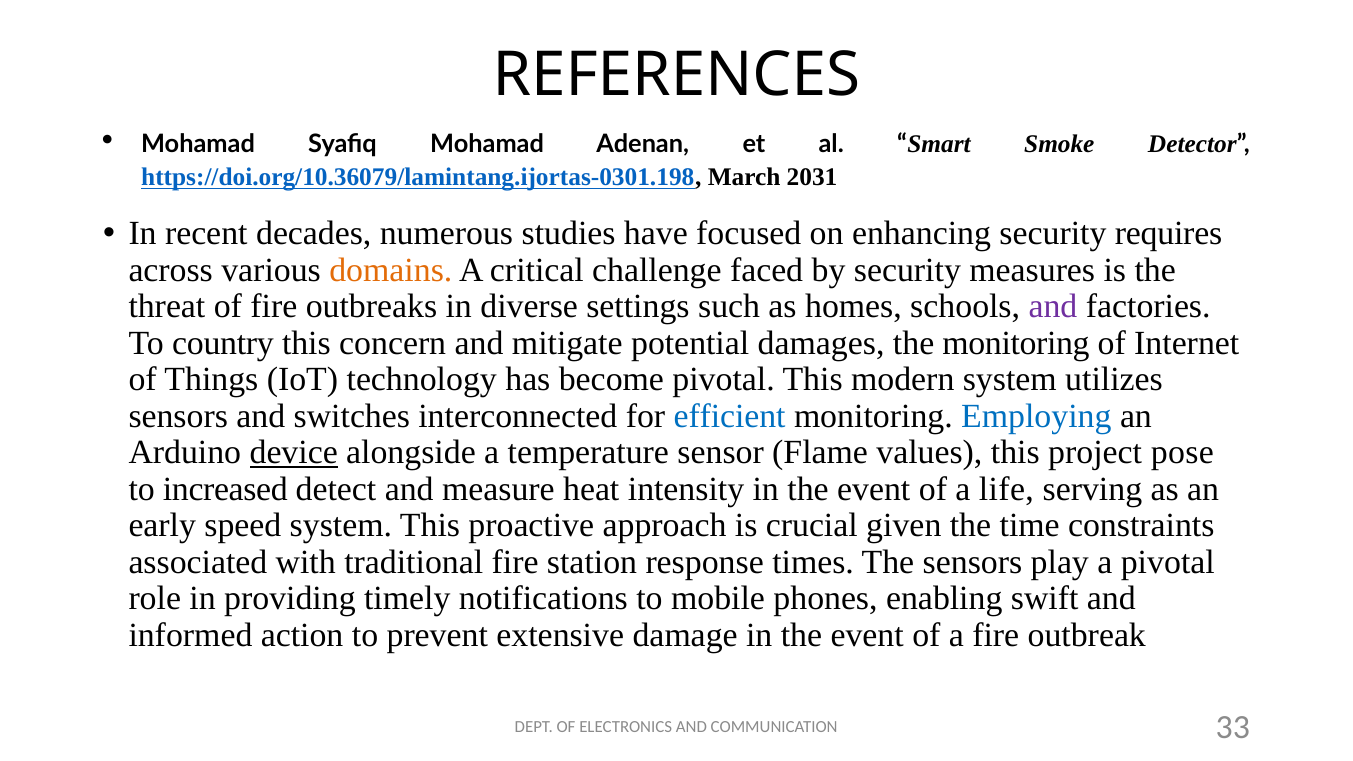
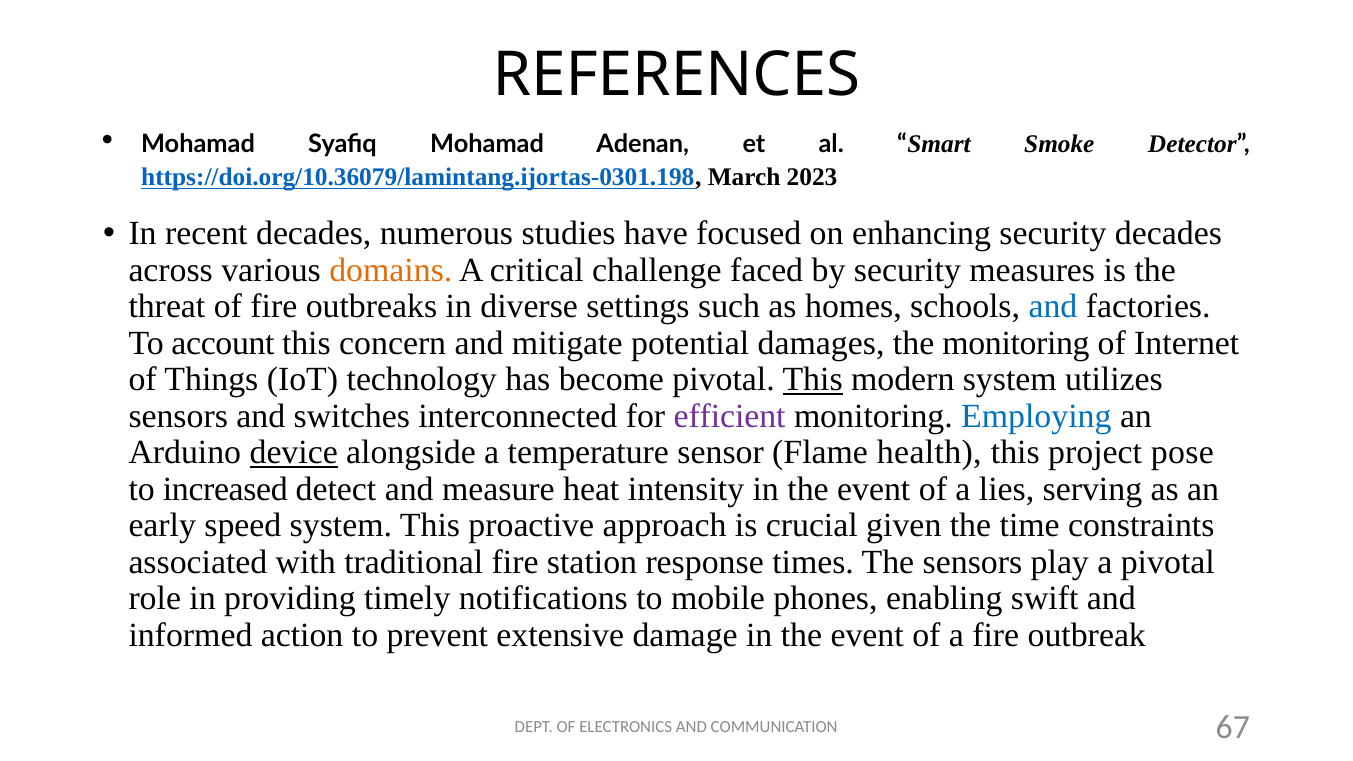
2031: 2031 -> 2023
security requires: requires -> decades
and at (1053, 306) colour: purple -> blue
country: country -> account
This at (813, 379) underline: none -> present
efficient colour: blue -> purple
values: values -> health
life: life -> lies
33: 33 -> 67
